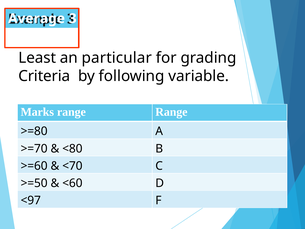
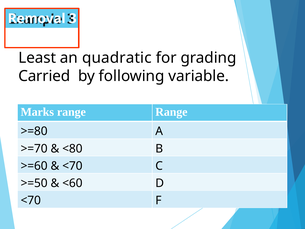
Average: Average -> Removal
particular: particular -> quadratic
Criteria: Criteria -> Carried
<97 at (31, 200): <97 -> <70
